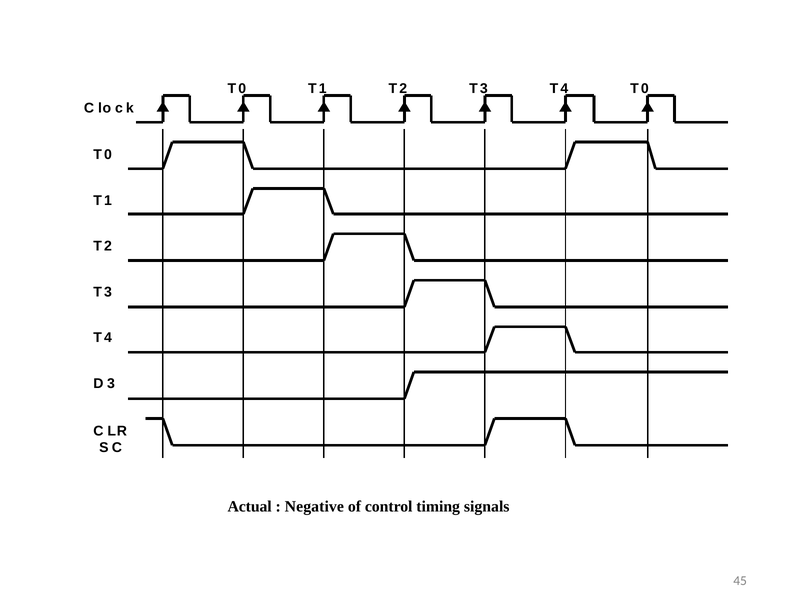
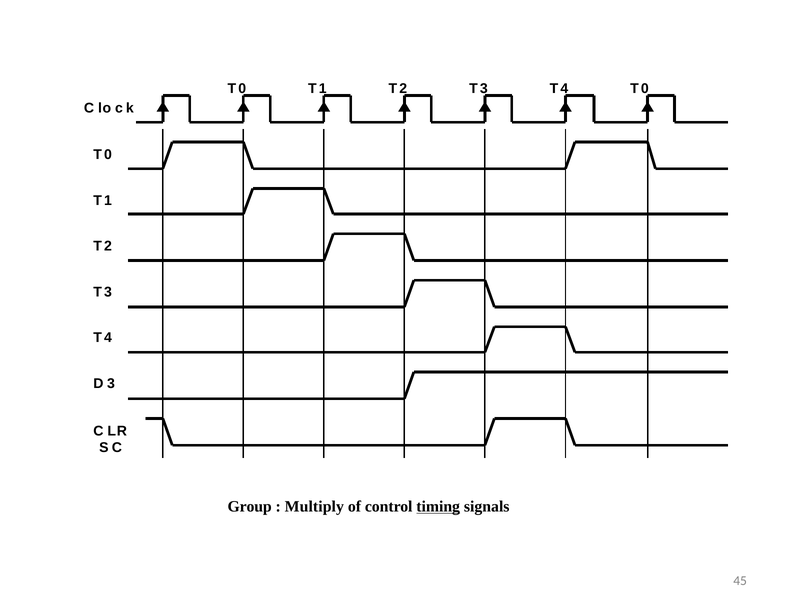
Actual: Actual -> Group
Negative: Negative -> Multiply
timing underline: none -> present
